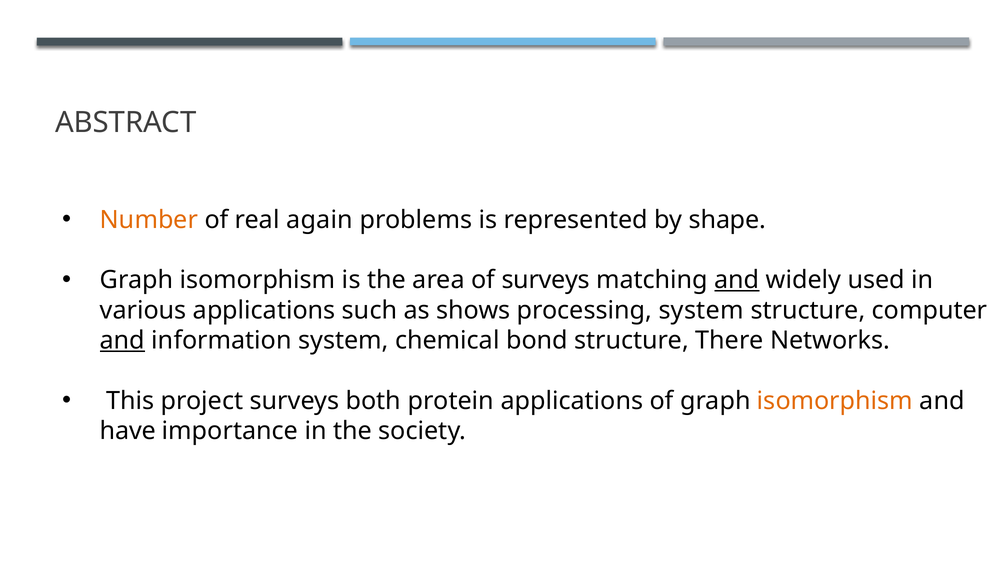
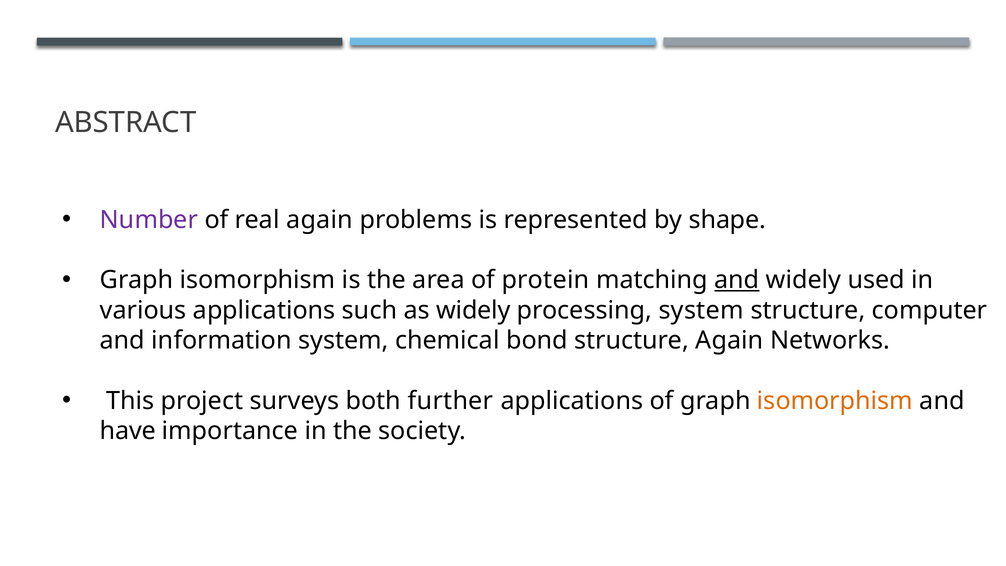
Number colour: orange -> purple
of surveys: surveys -> protein
as shows: shows -> widely
and at (122, 340) underline: present -> none
structure There: There -> Again
protein: protein -> further
